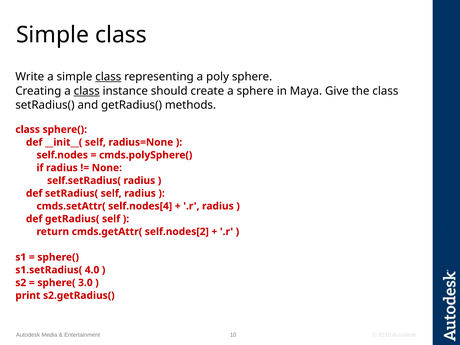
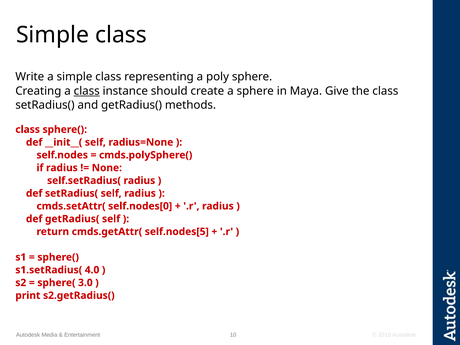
class at (108, 77) underline: present -> none
self.nodes[4: self.nodes[4 -> self.nodes[0
self.nodes[2: self.nodes[2 -> self.nodes[5
